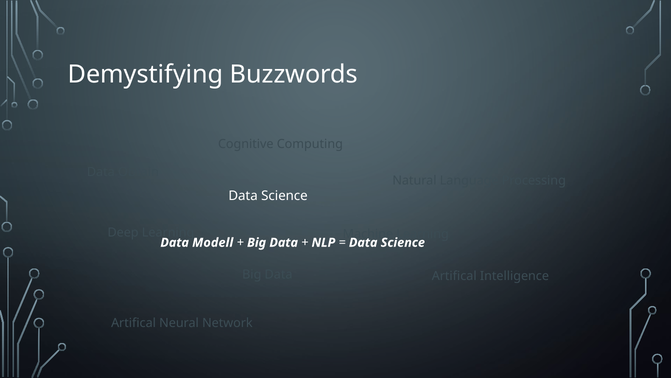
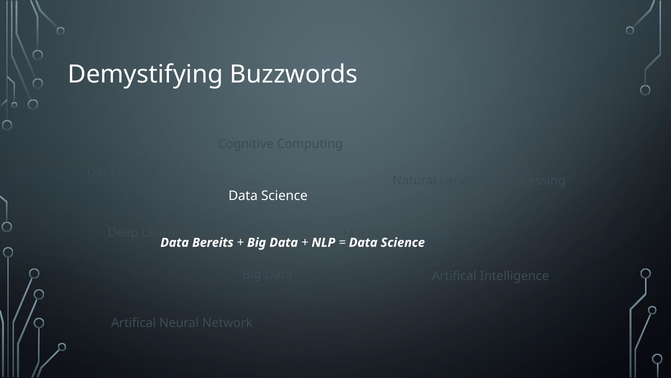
Modell: Modell -> Bereits
